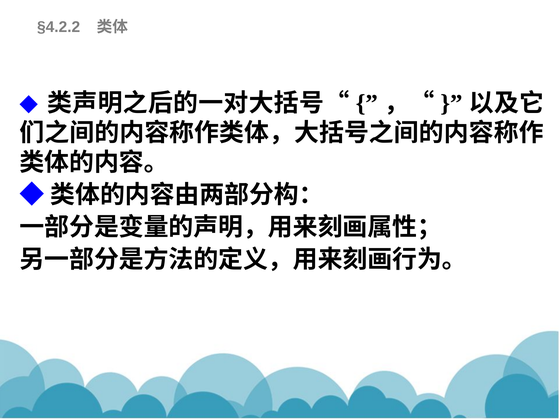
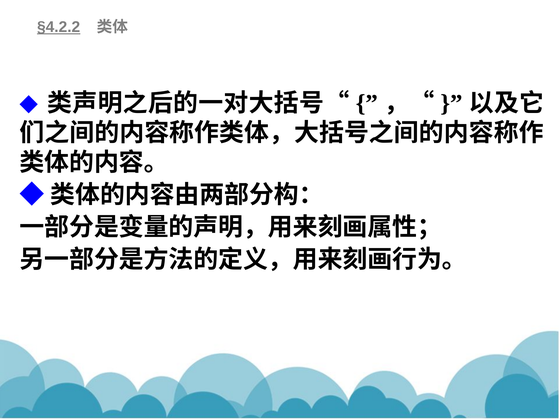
§4.2.2 underline: none -> present
